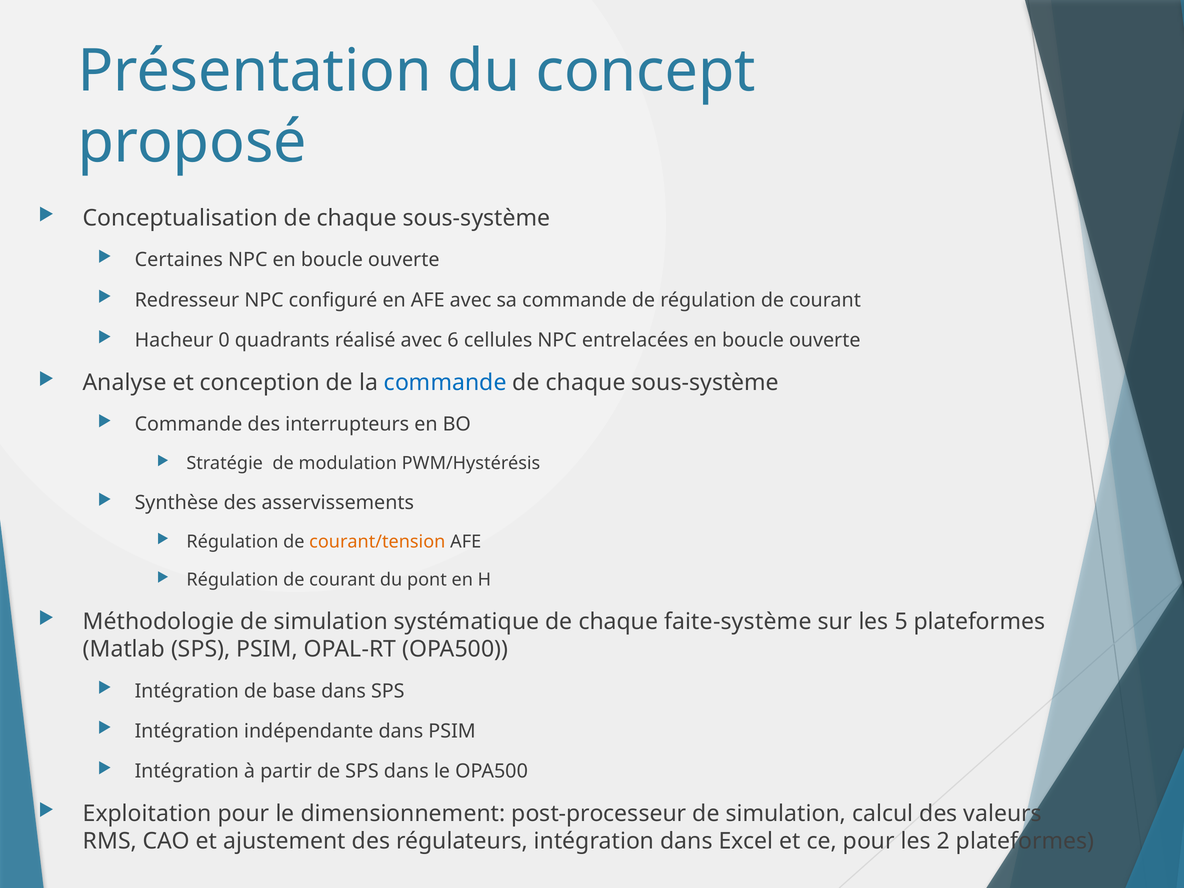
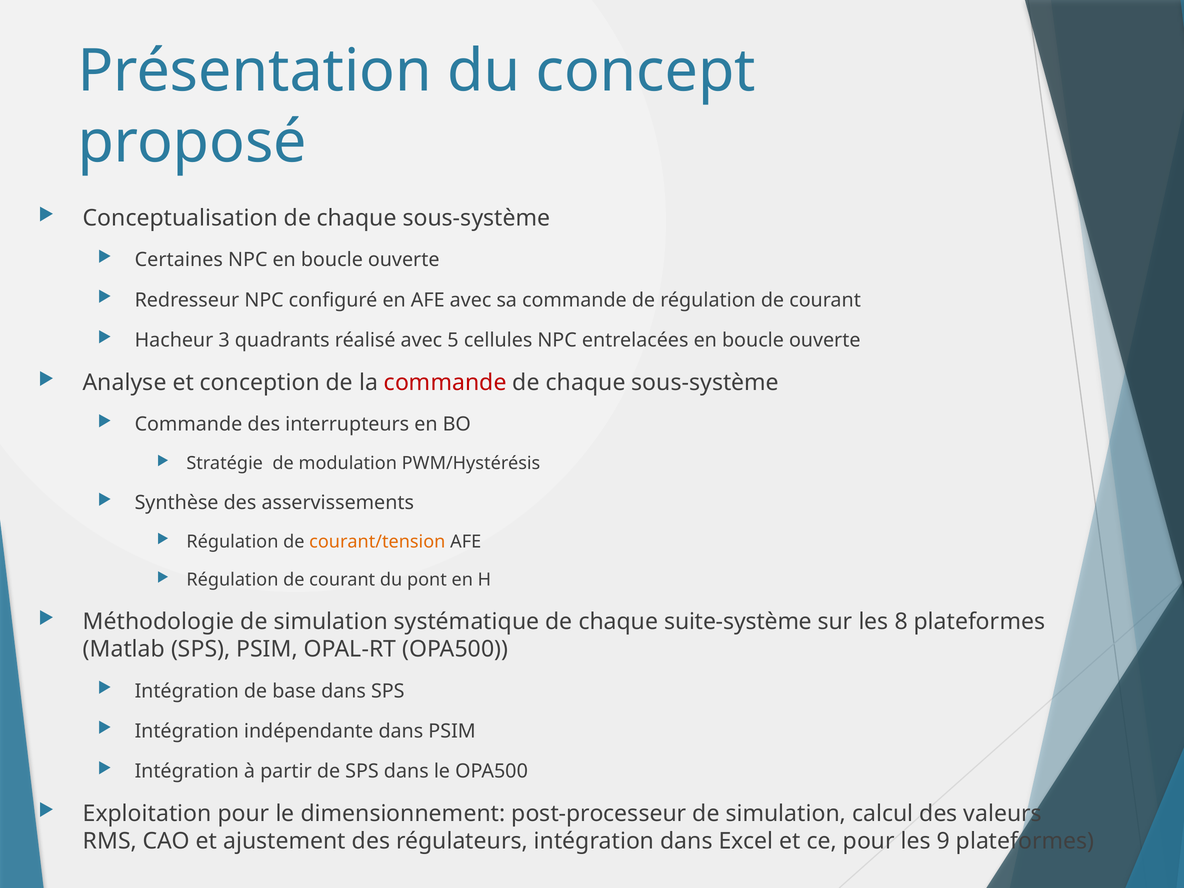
0: 0 -> 3
6: 6 -> 5
commande at (445, 383) colour: blue -> red
faite-système: faite-système -> suite-système
5: 5 -> 8
2: 2 -> 9
